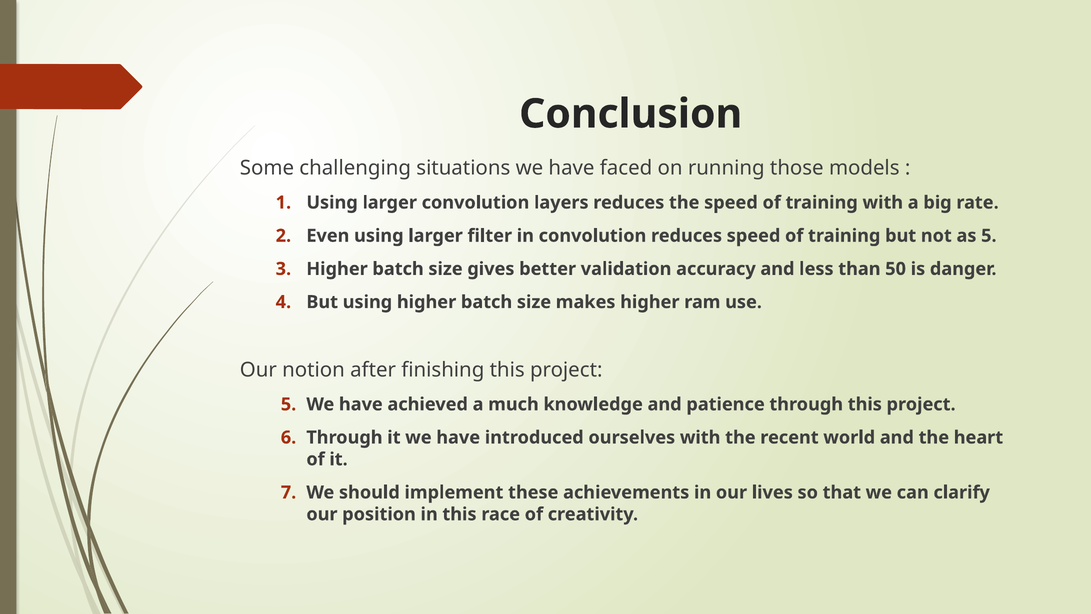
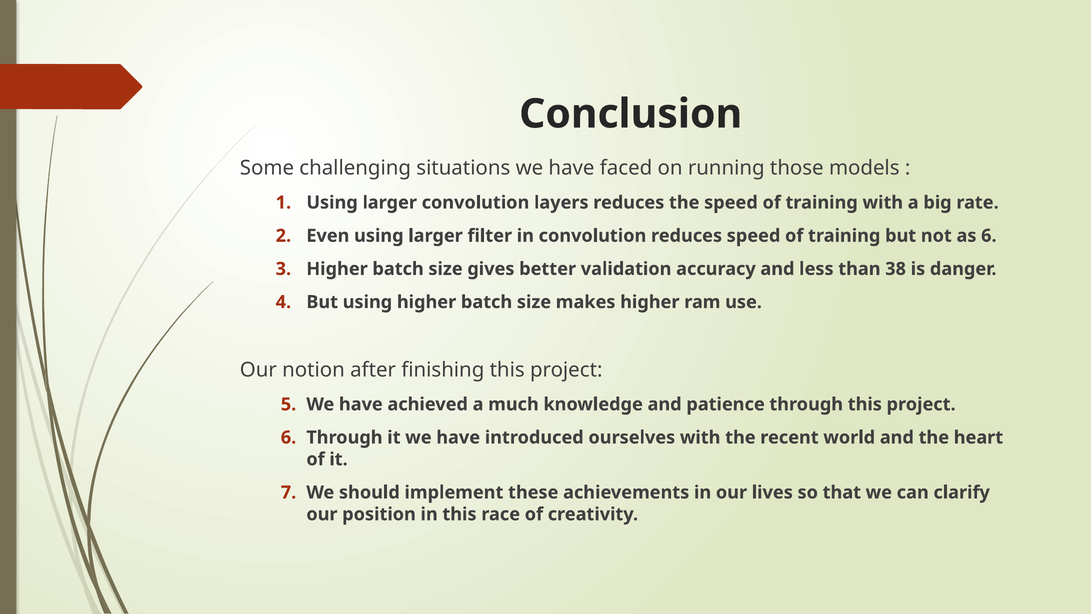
as 5: 5 -> 6
50: 50 -> 38
